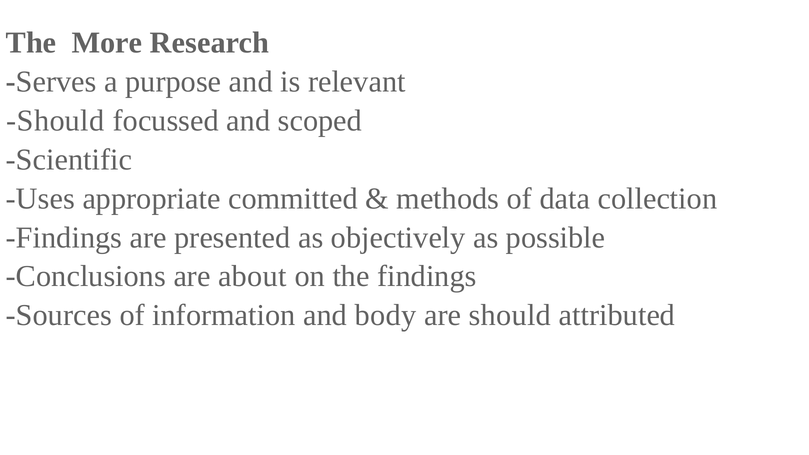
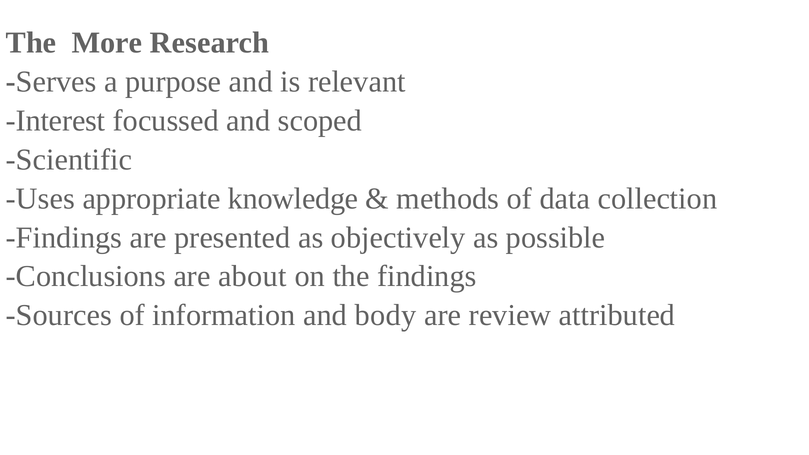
Should at (55, 121): Should -> Interest
committed: committed -> knowledge
are should: should -> review
